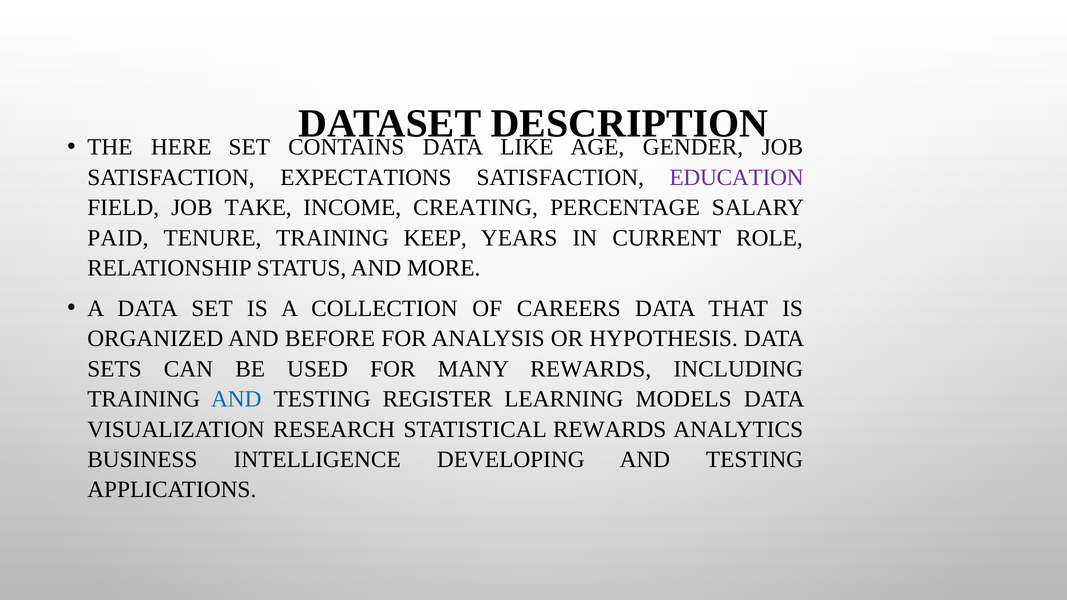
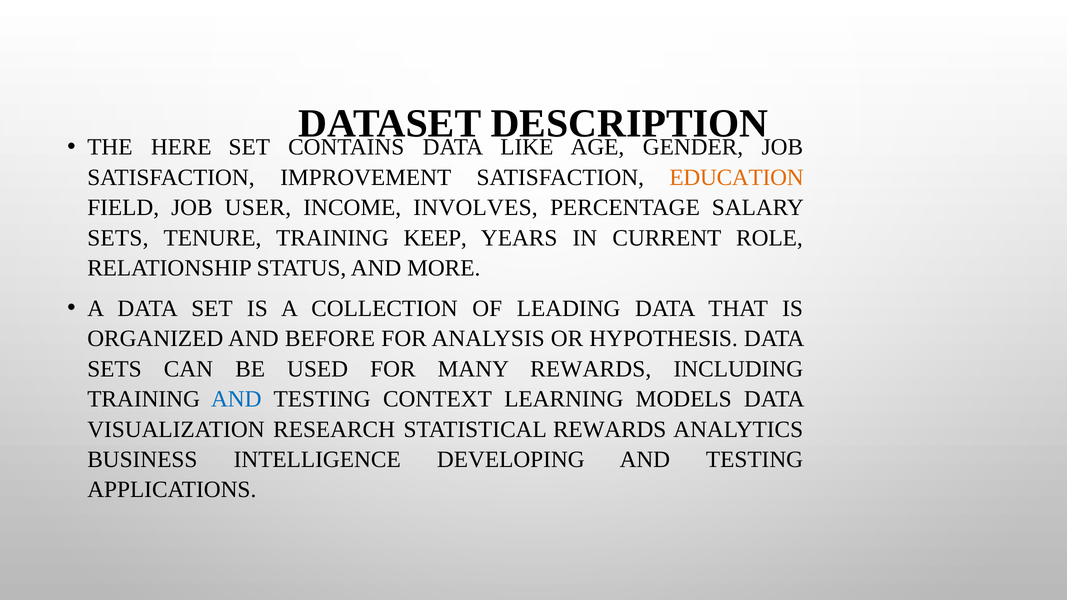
EXPECTATIONS: EXPECTATIONS -> IMPROVEMENT
EDUCATION colour: purple -> orange
TAKE: TAKE -> USER
CREATING: CREATING -> INVOLVES
PAID at (118, 238): PAID -> SETS
CAREERS: CAREERS -> LEADING
REGISTER: REGISTER -> CONTEXT
